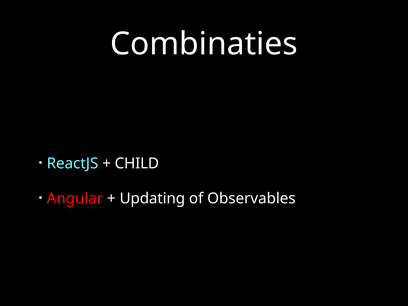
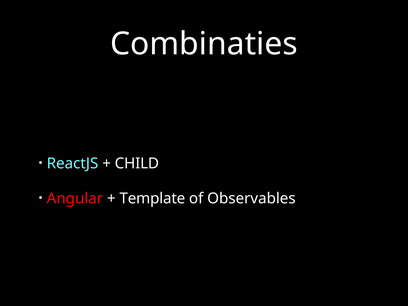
Updating: Updating -> Template
